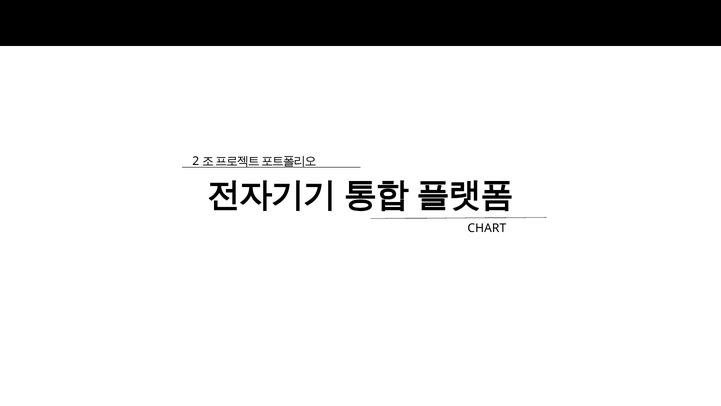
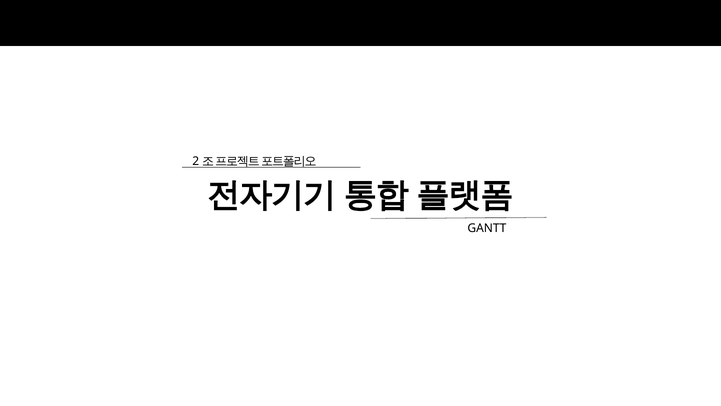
CHART: CHART -> GANTT
